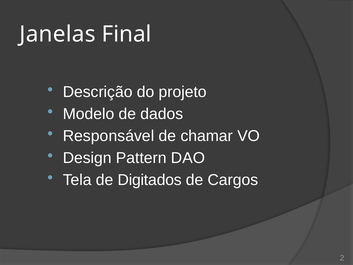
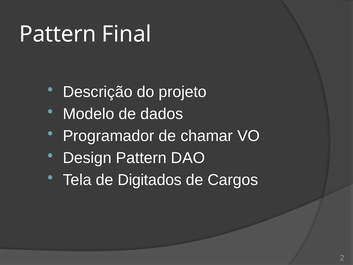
Janelas at (58, 34): Janelas -> Pattern
Responsável: Responsável -> Programador
